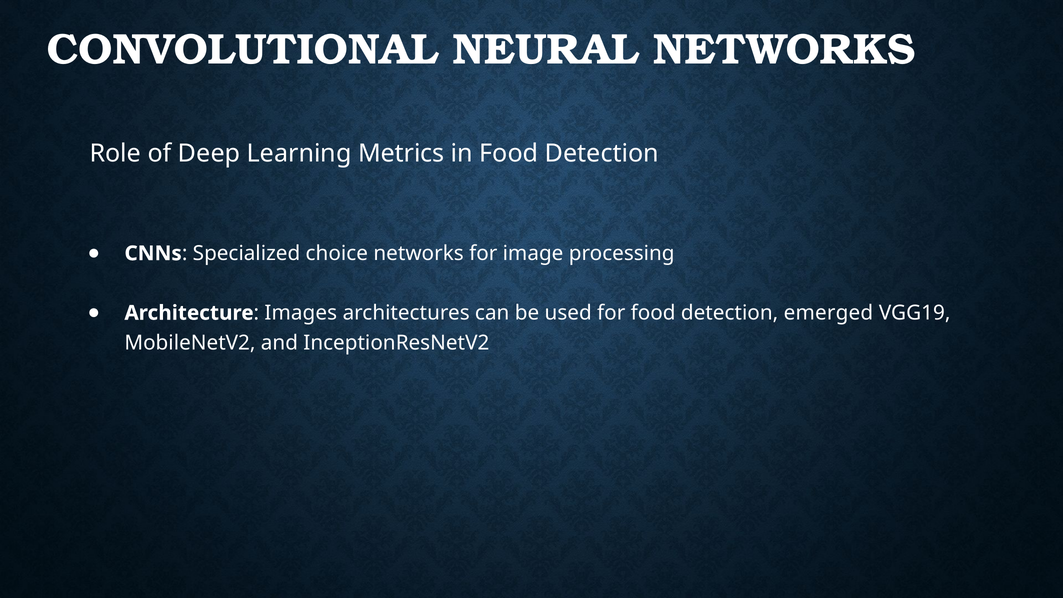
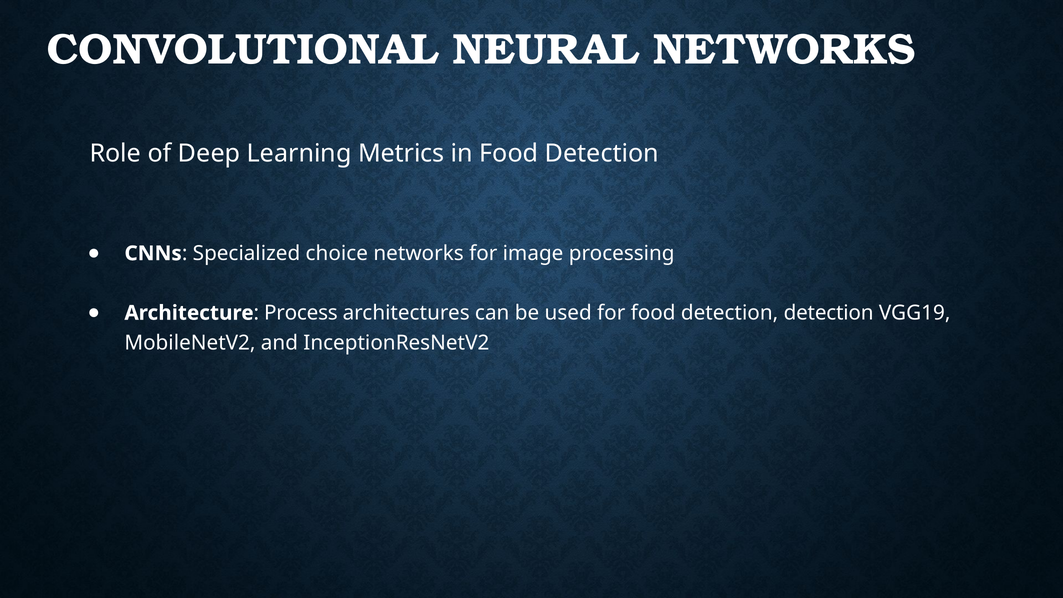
Images: Images -> Process
detection emerged: emerged -> detection
